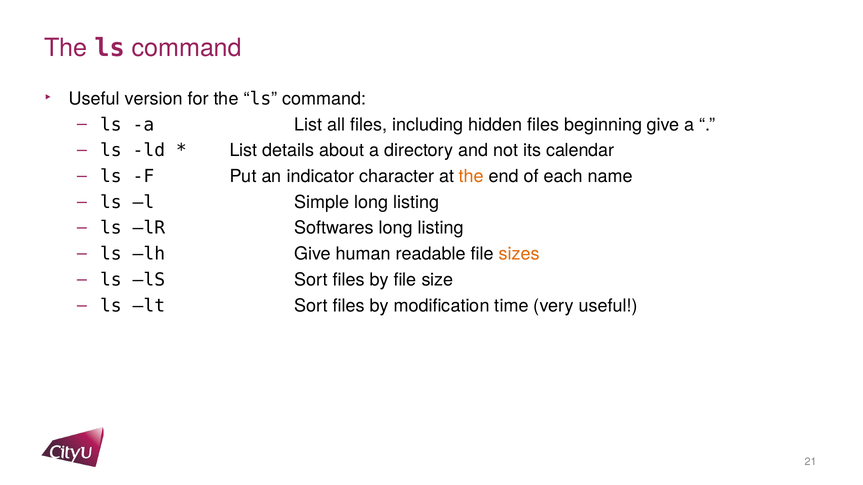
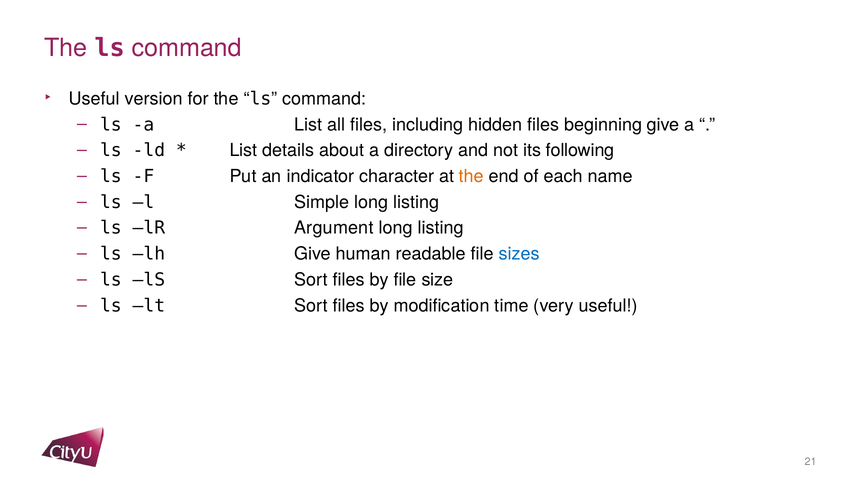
calendar: calendar -> following
Softwares: Softwares -> Argument
sizes colour: orange -> blue
